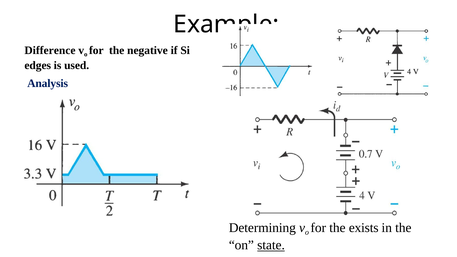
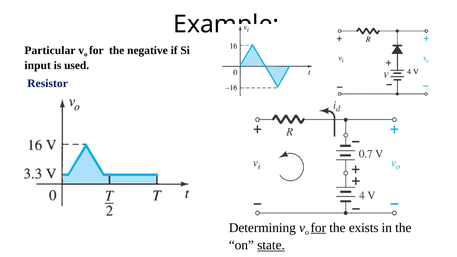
Difference: Difference -> Particular
edges: edges -> input
Analysis: Analysis -> Resistor
for at (318, 228) underline: none -> present
